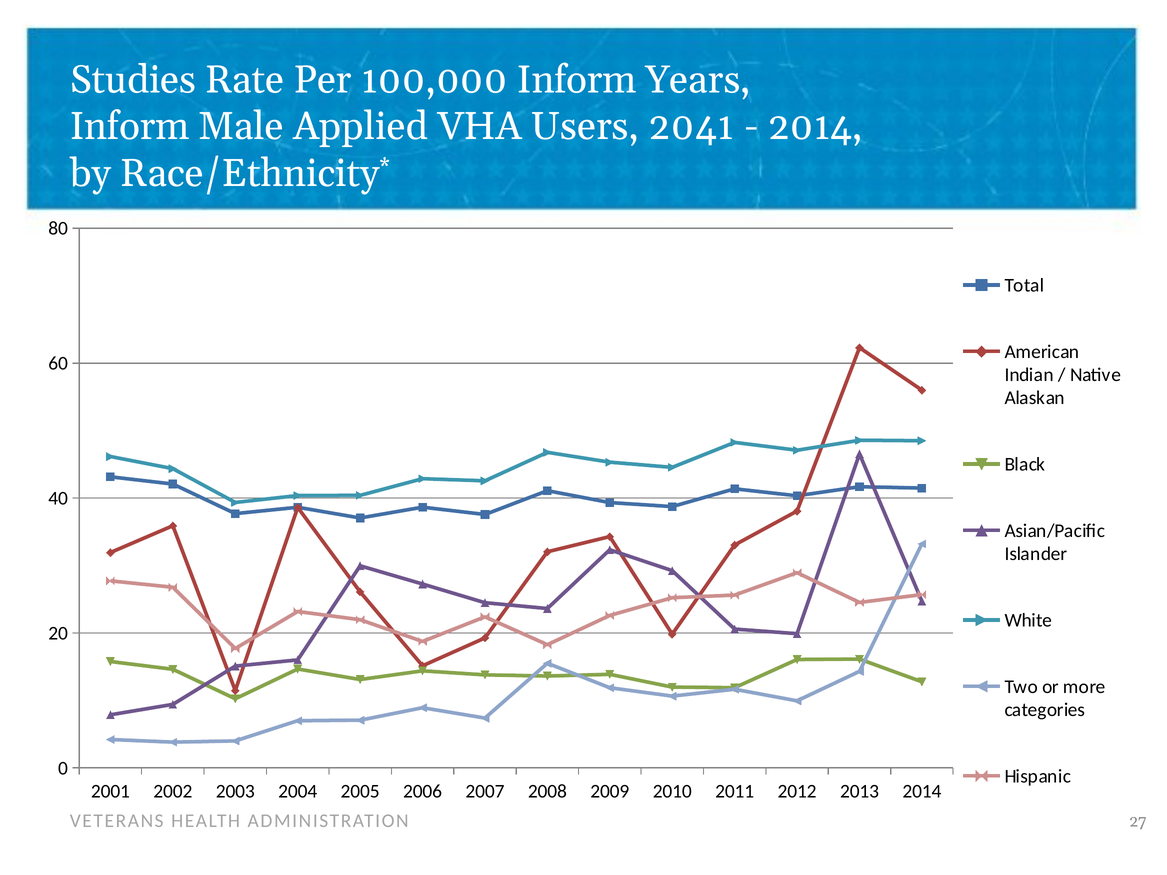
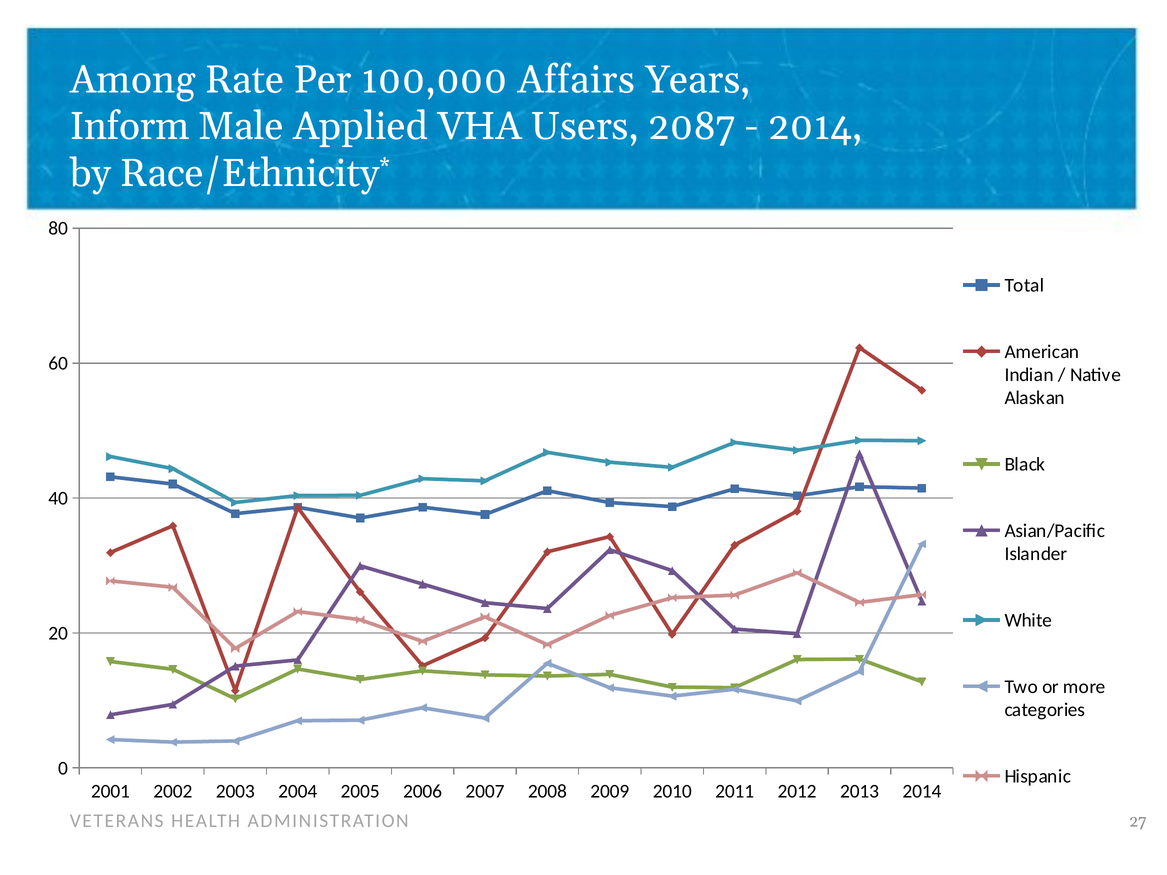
Studies: Studies -> Among
100,000 Inform: Inform -> Affairs
2041: 2041 -> 2087
